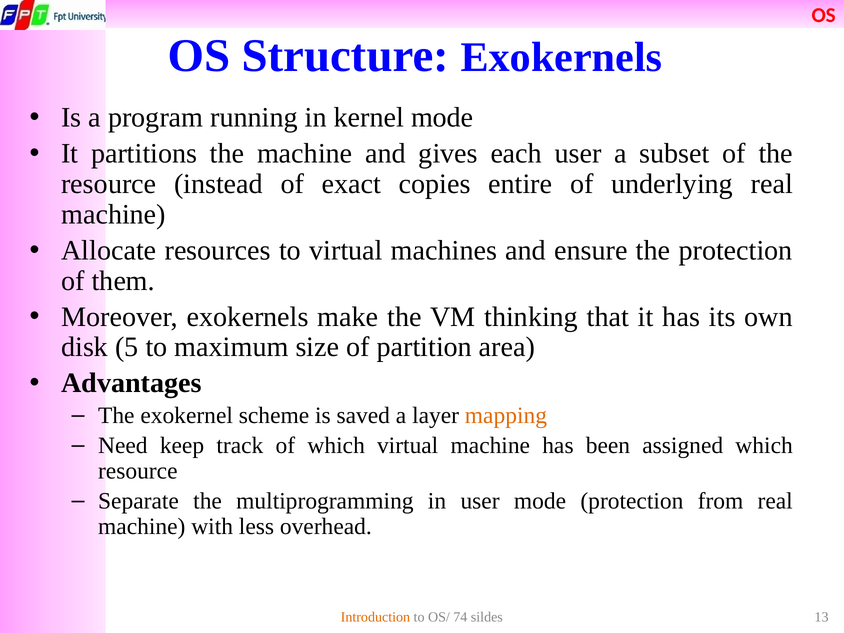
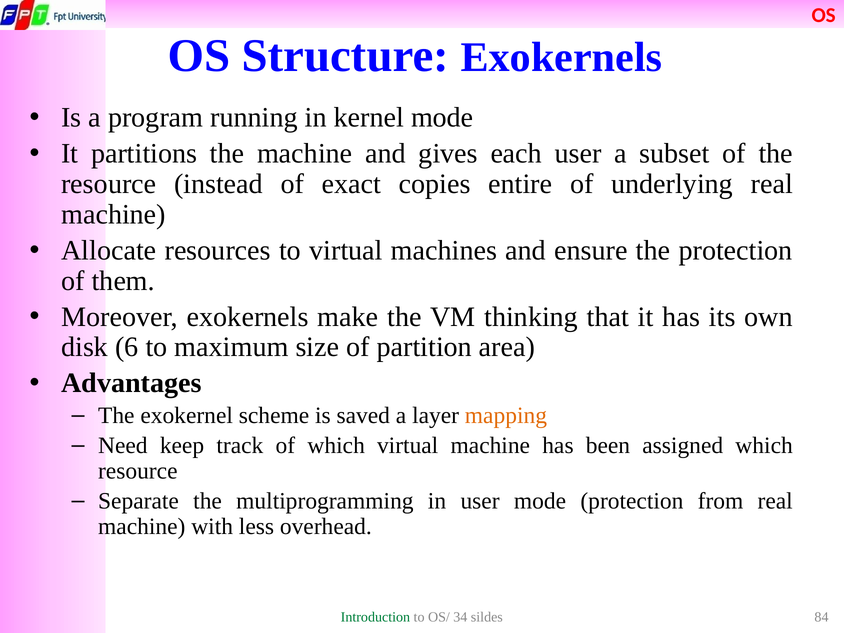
5: 5 -> 6
Introduction colour: orange -> green
74: 74 -> 34
13: 13 -> 84
